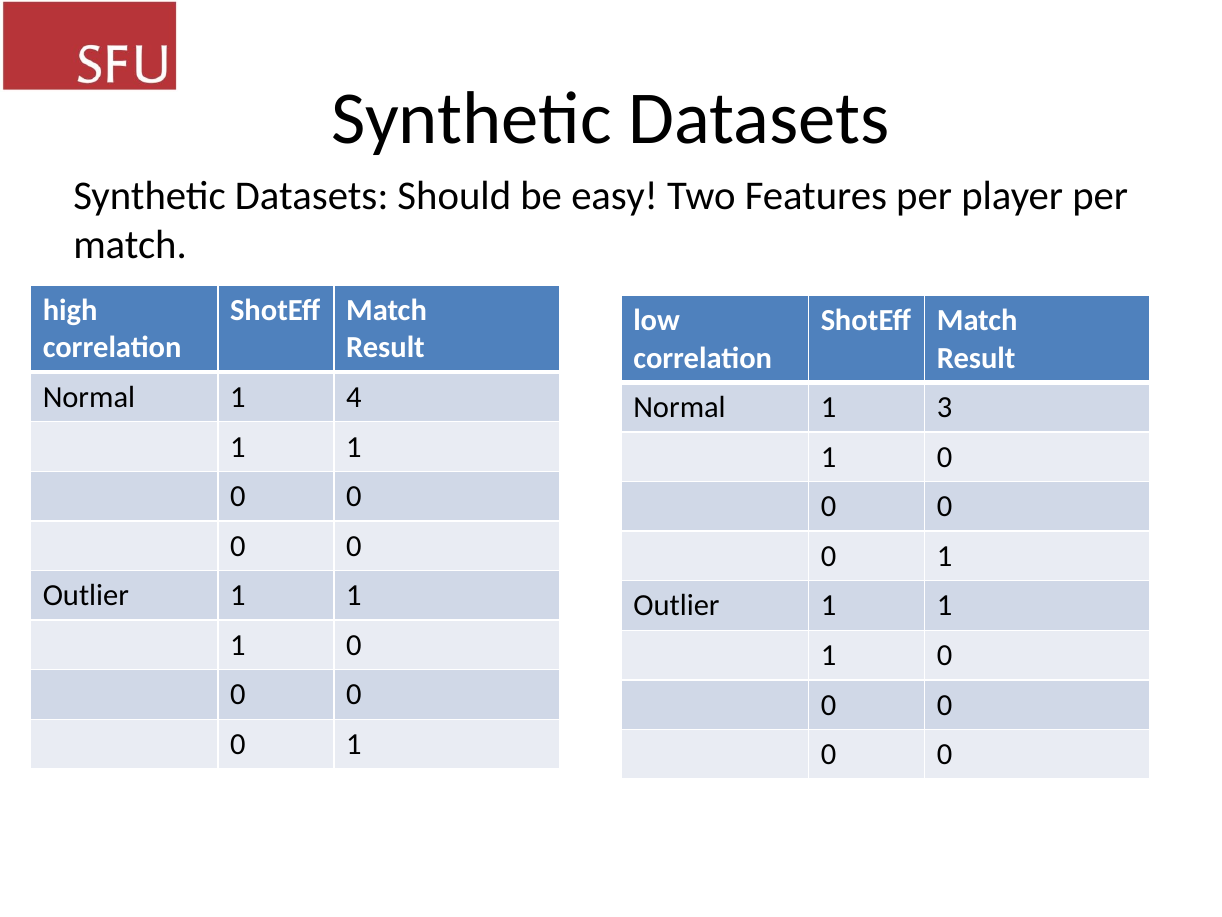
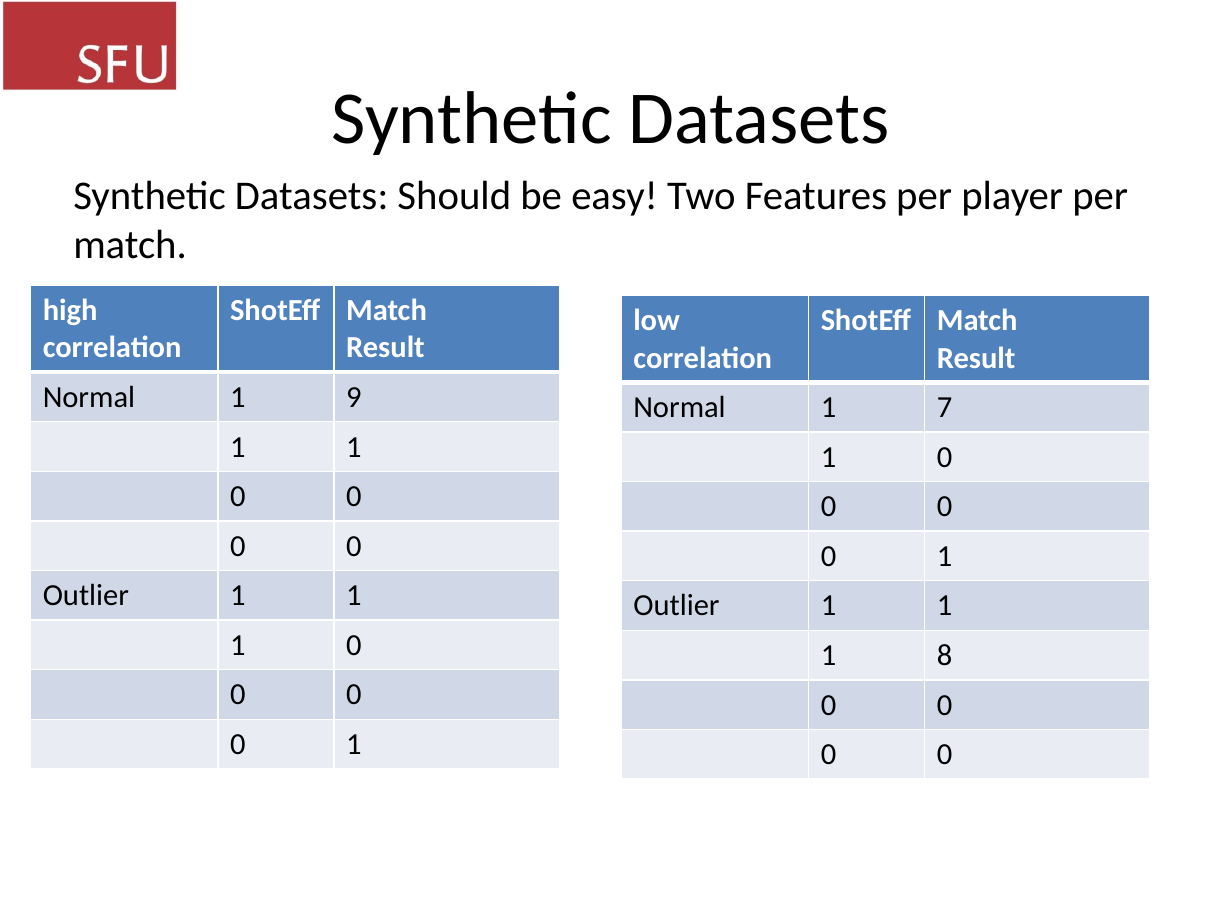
4: 4 -> 9
3: 3 -> 7
0 at (945, 655): 0 -> 8
